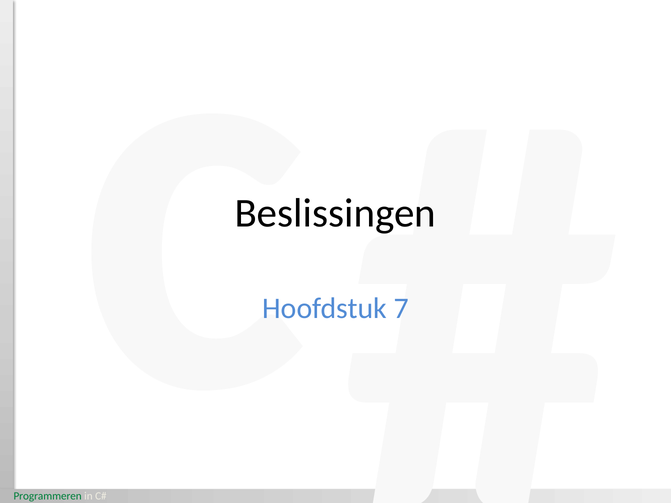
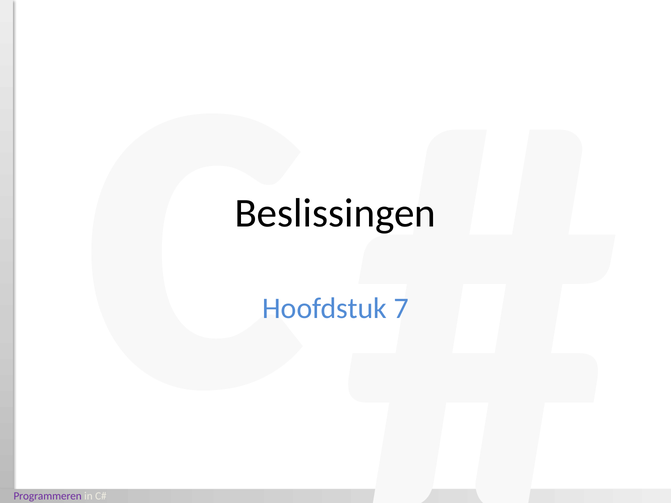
Programmeren colour: green -> purple
